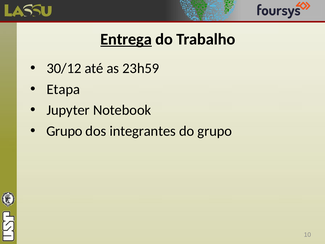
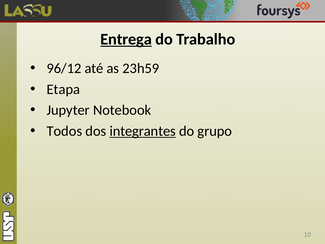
30/12: 30/12 -> 96/12
Grupo at (64, 131): Grupo -> Todos
integrantes underline: none -> present
